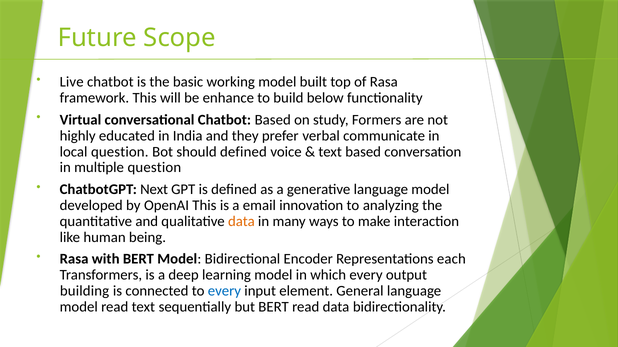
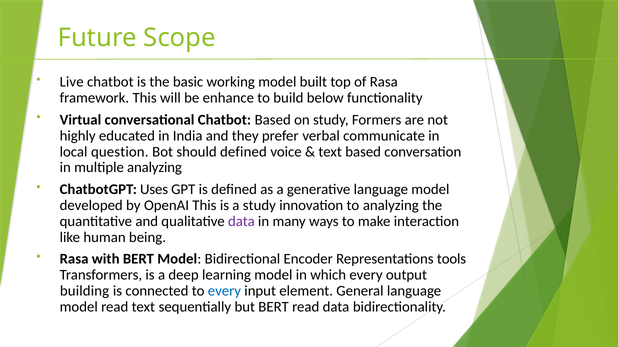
multiple question: question -> analyzing
Next: Next -> Uses
a email: email -> study
data at (241, 222) colour: orange -> purple
each: each -> tools
